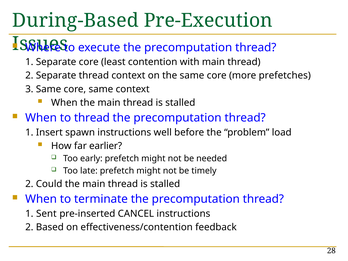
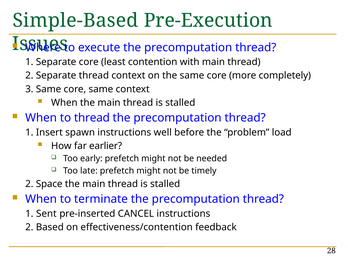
During-Based: During-Based -> Simple-Based
prefetches: prefetches -> completely
Could: Could -> Space
